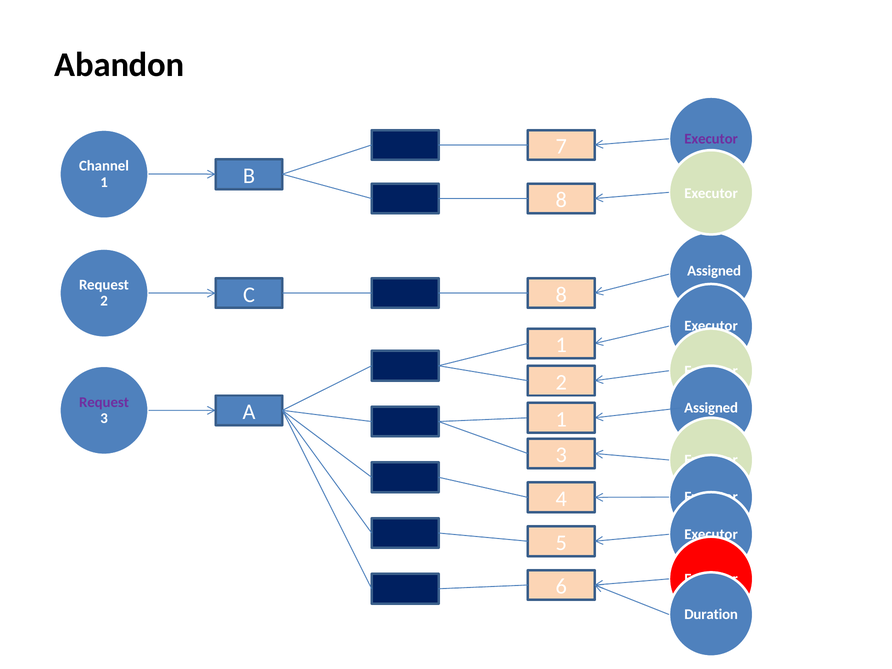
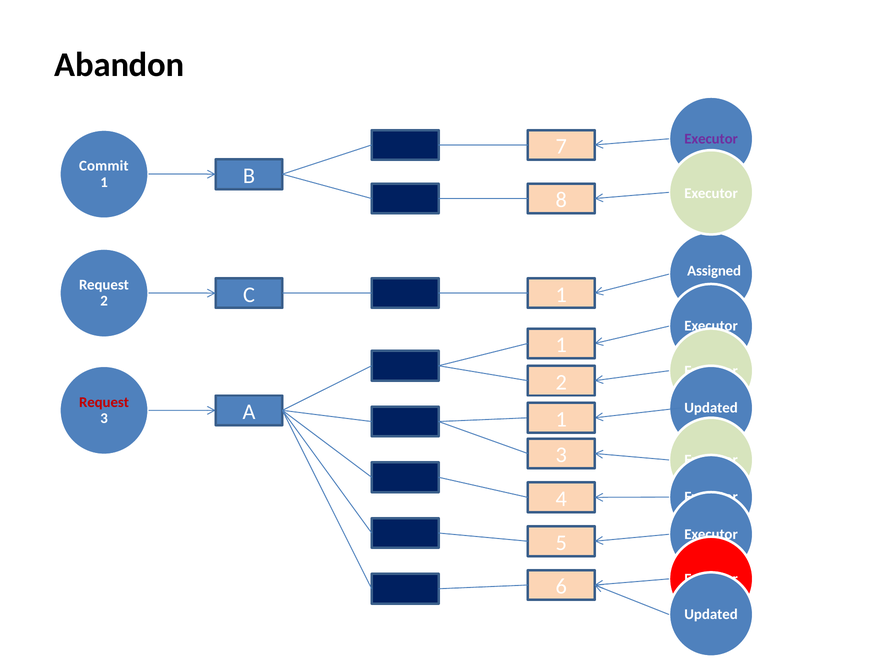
Channel: Channel -> Commit
C 8: 8 -> 1
Request at (104, 402) colour: purple -> red
Assigned at (711, 408): Assigned -> Updated
Duration at (711, 614): Duration -> Updated
